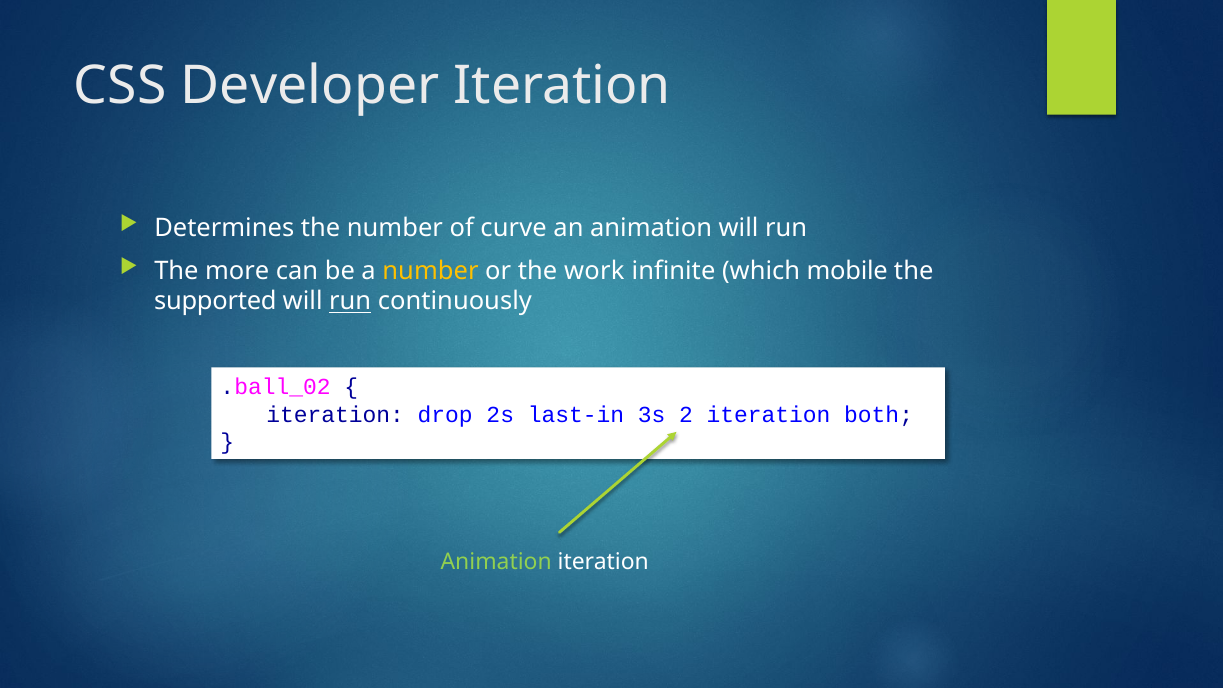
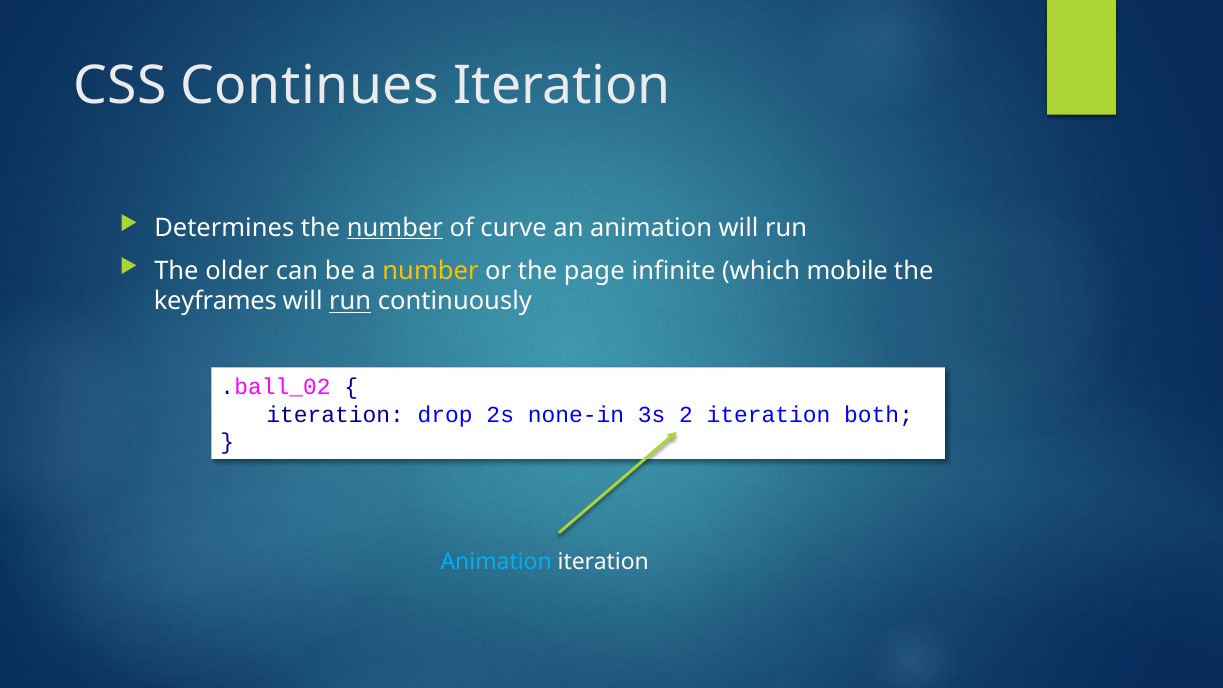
Developer: Developer -> Continues
number at (395, 228) underline: none -> present
more: more -> older
work: work -> page
supported: supported -> keyframes
last-in: last-in -> none-in
Animation at (496, 562) colour: light green -> light blue
